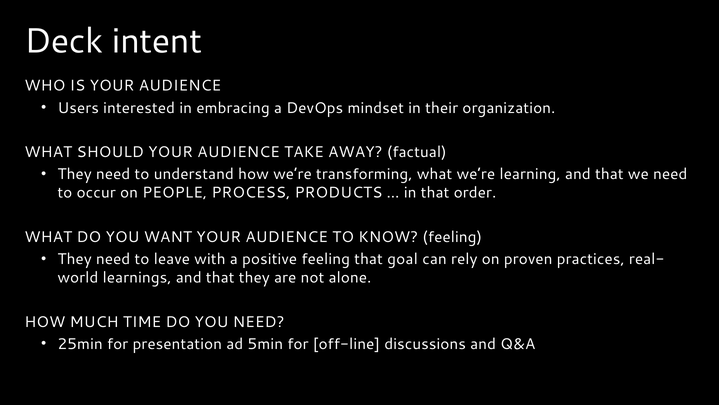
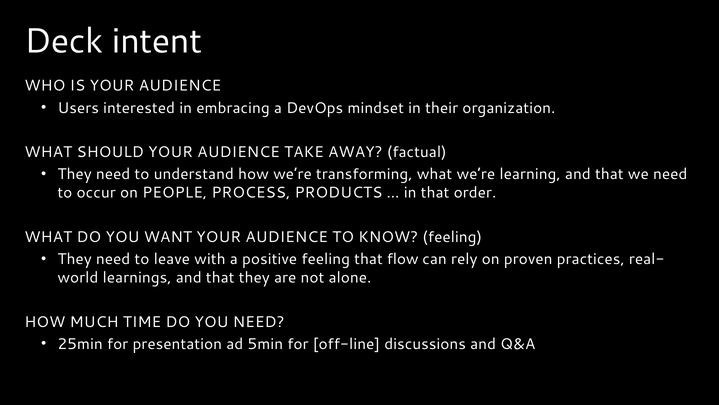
goal: goal -> flow
